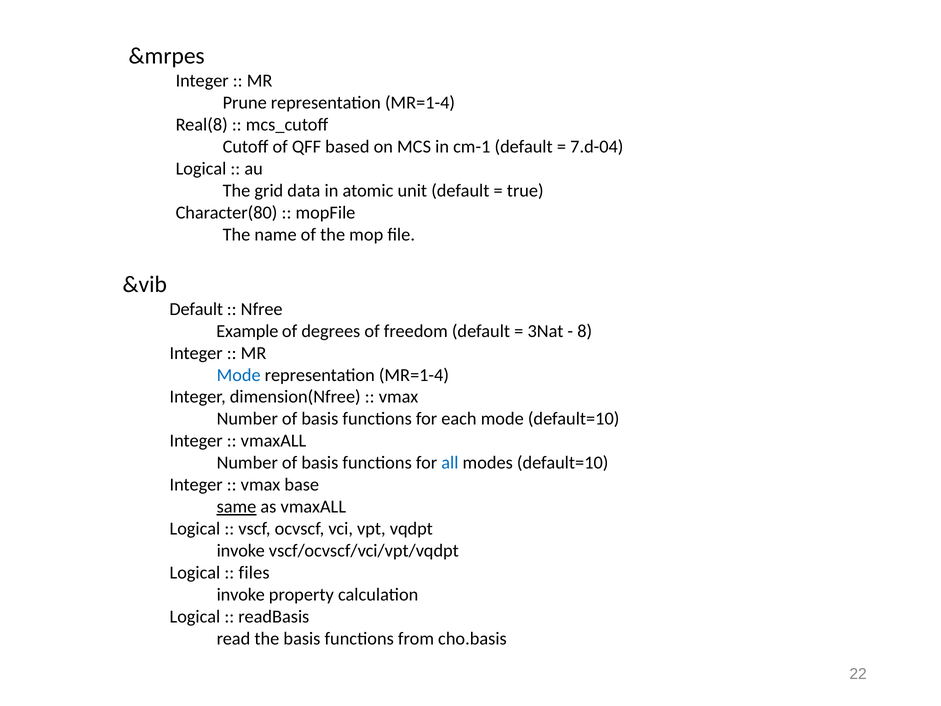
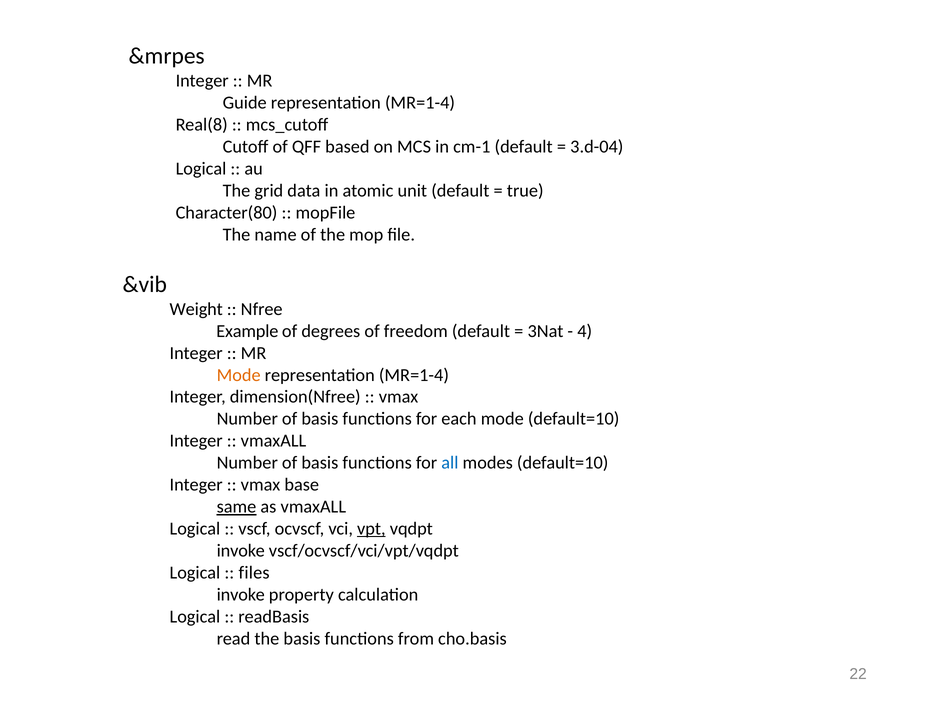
Prune: Prune -> Guide
7.d-04: 7.d-04 -> 3.d-04
Default at (196, 309): Default -> Weight
8: 8 -> 4
Mode at (239, 375) colour: blue -> orange
vpt underline: none -> present
